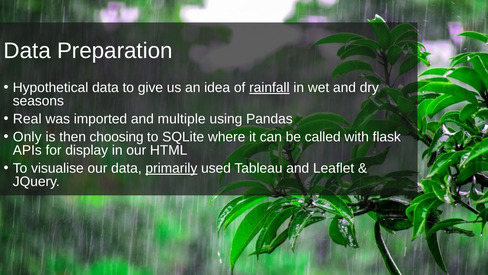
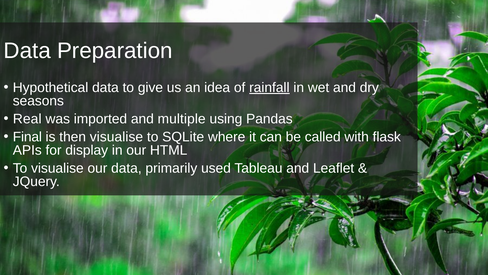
Only: Only -> Final
then choosing: choosing -> visualise
primarily underline: present -> none
